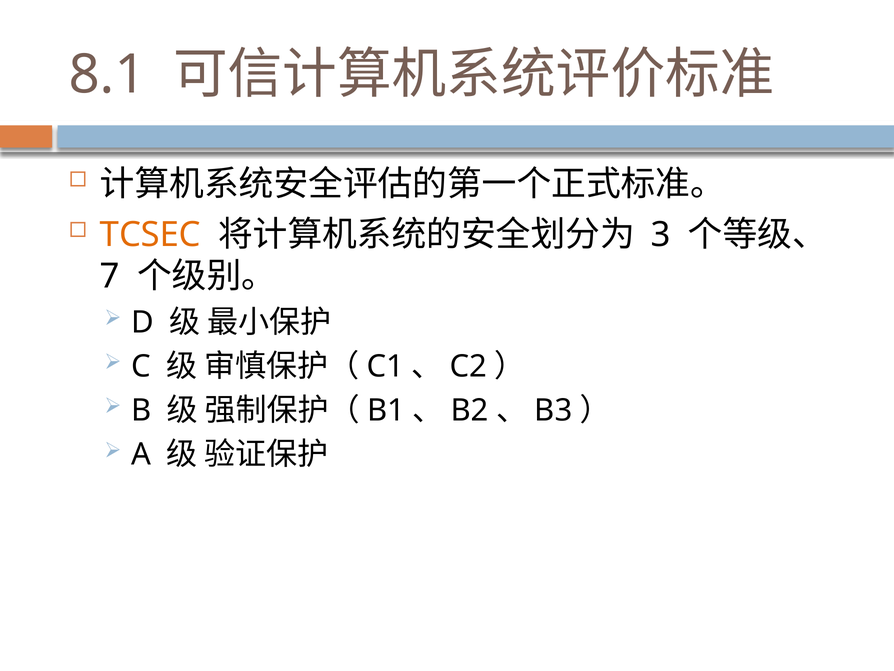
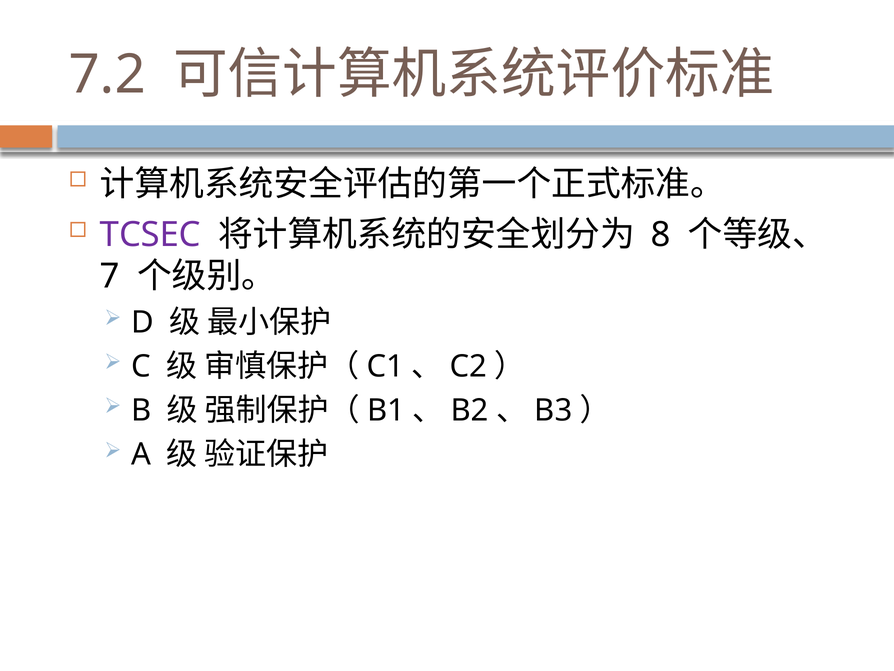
8.1: 8.1 -> 7.2
TCSEC colour: orange -> purple
3: 3 -> 8
